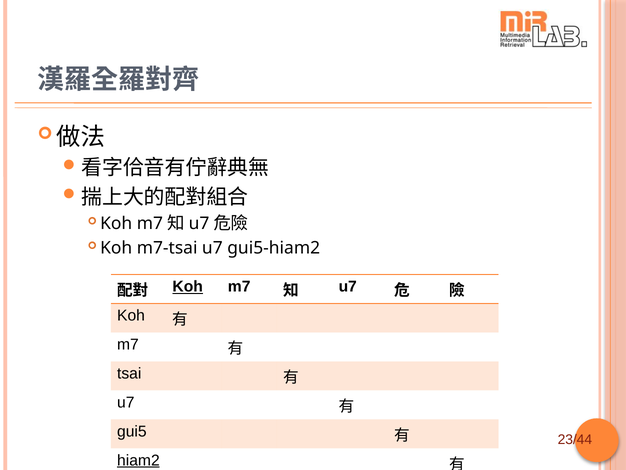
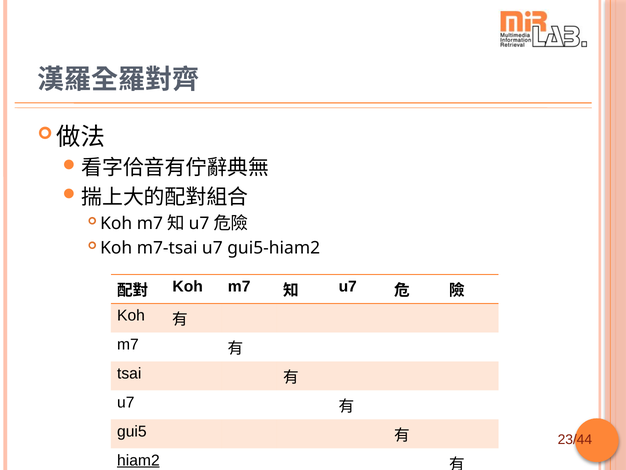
Koh at (188, 286) underline: present -> none
